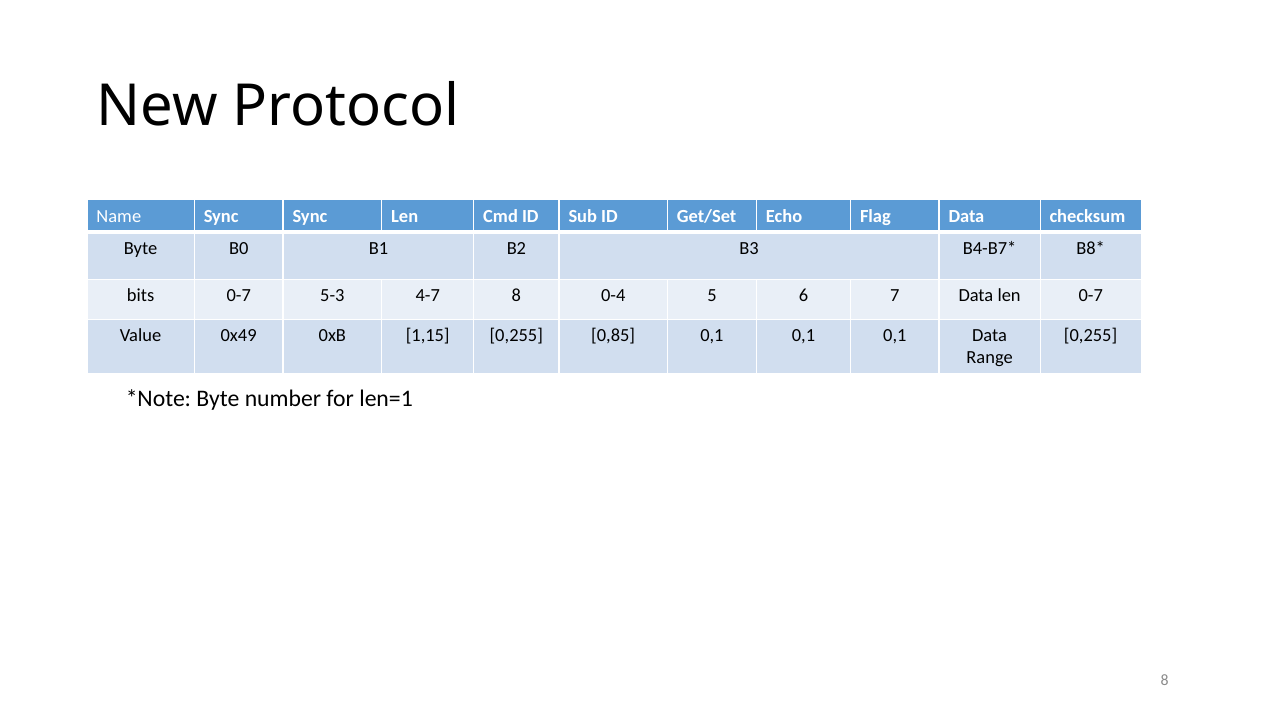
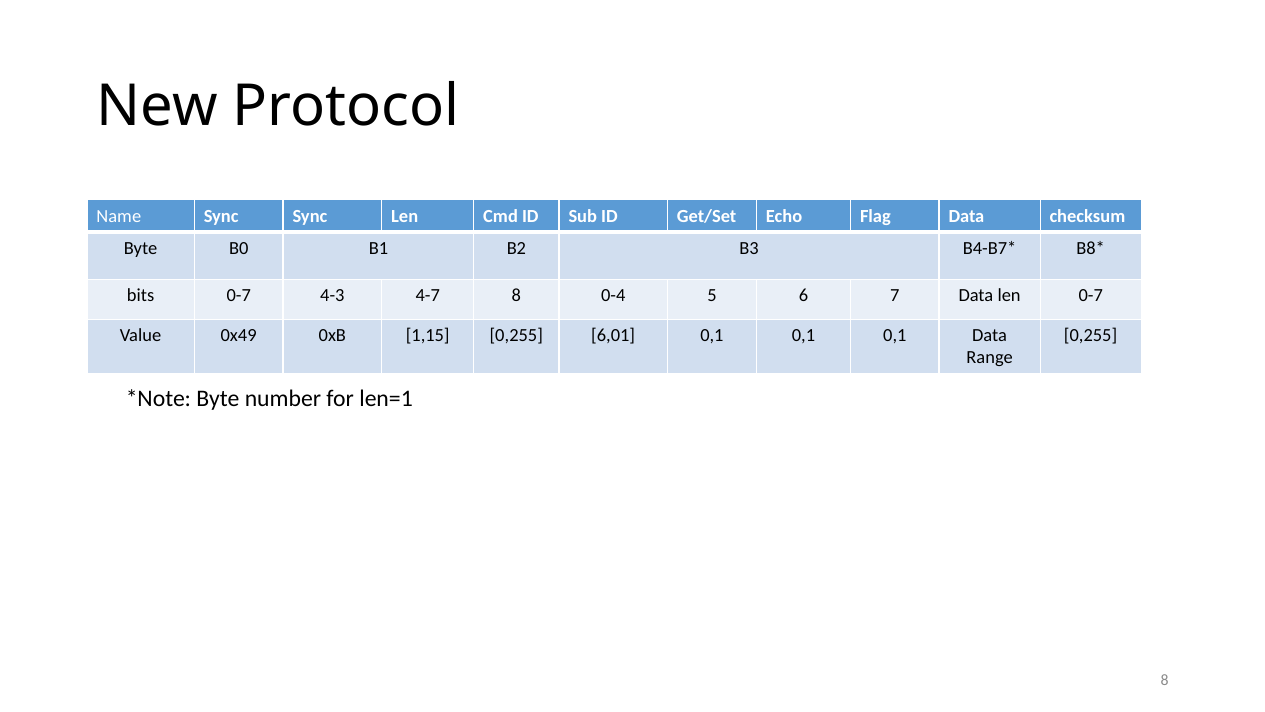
5-3: 5-3 -> 4-3
0,85: 0,85 -> 6,01
